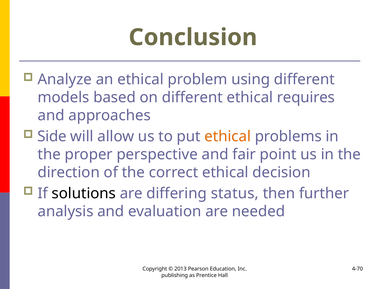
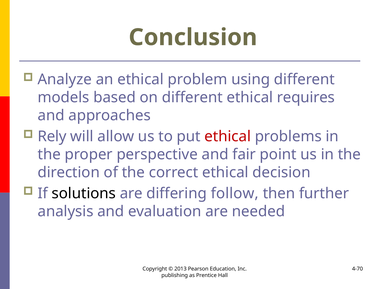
Side: Side -> Rely
ethical at (228, 137) colour: orange -> red
status: status -> follow
